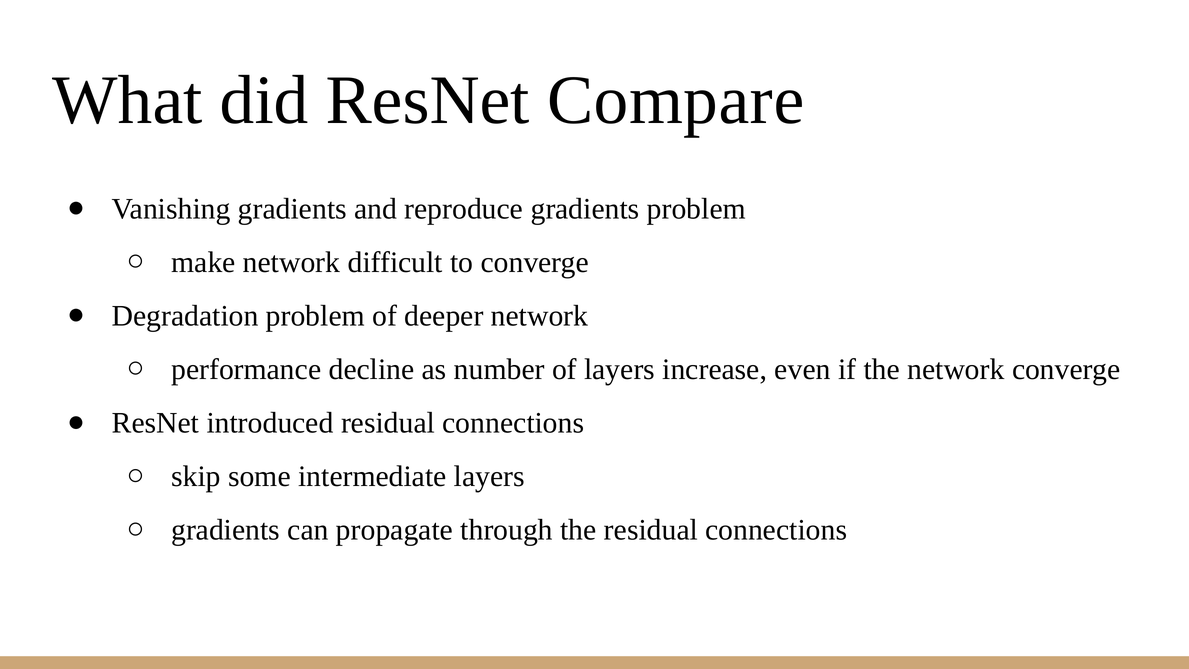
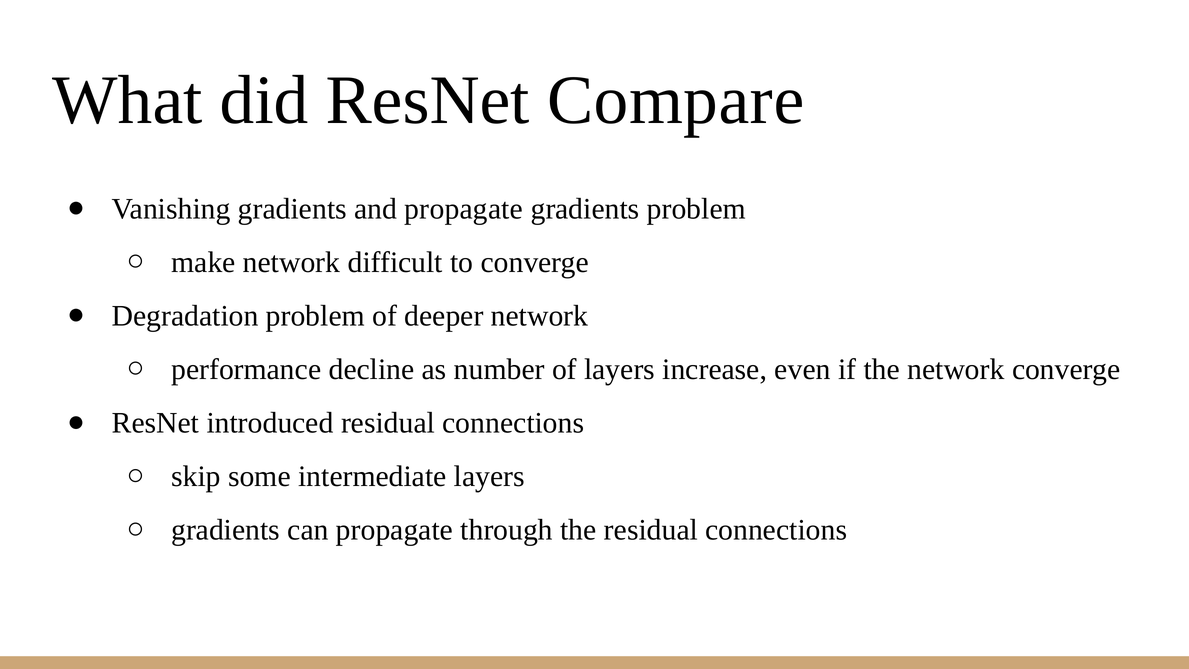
and reproduce: reproduce -> propagate
